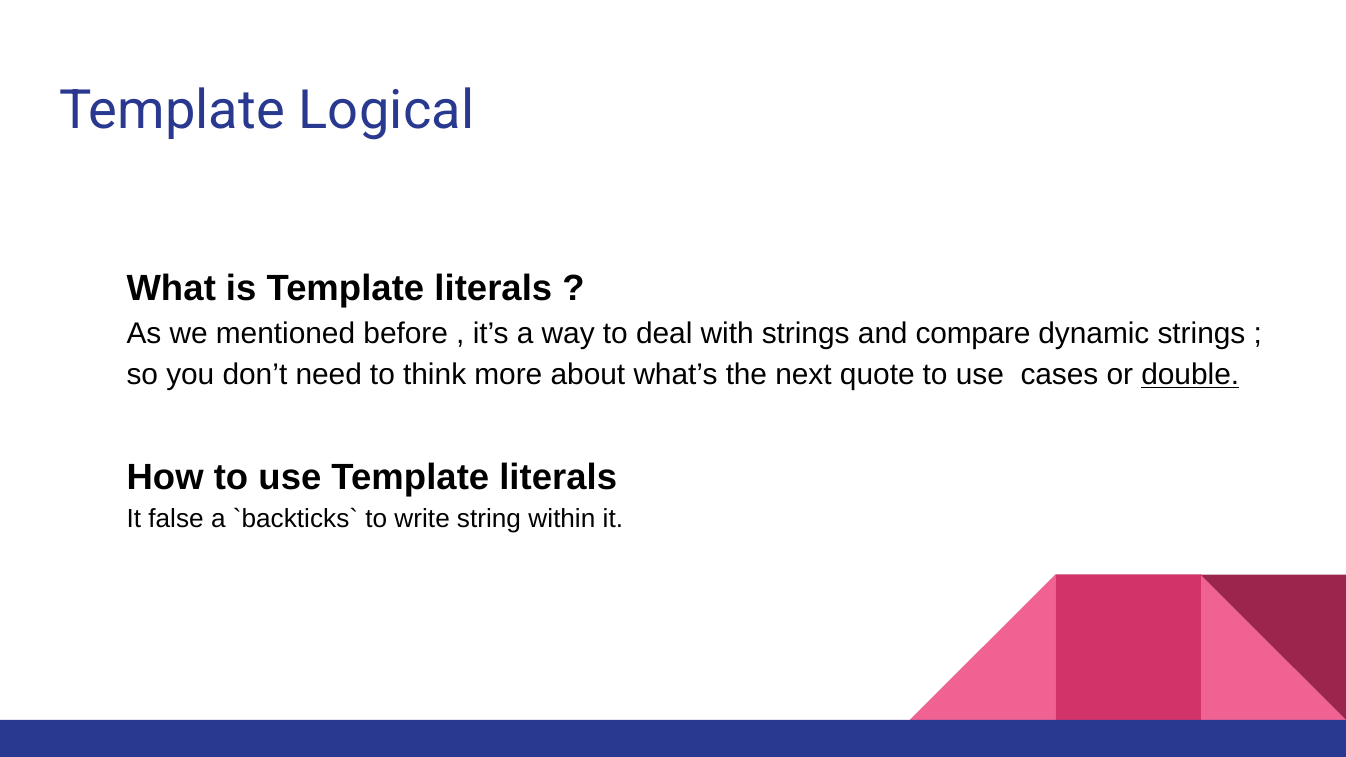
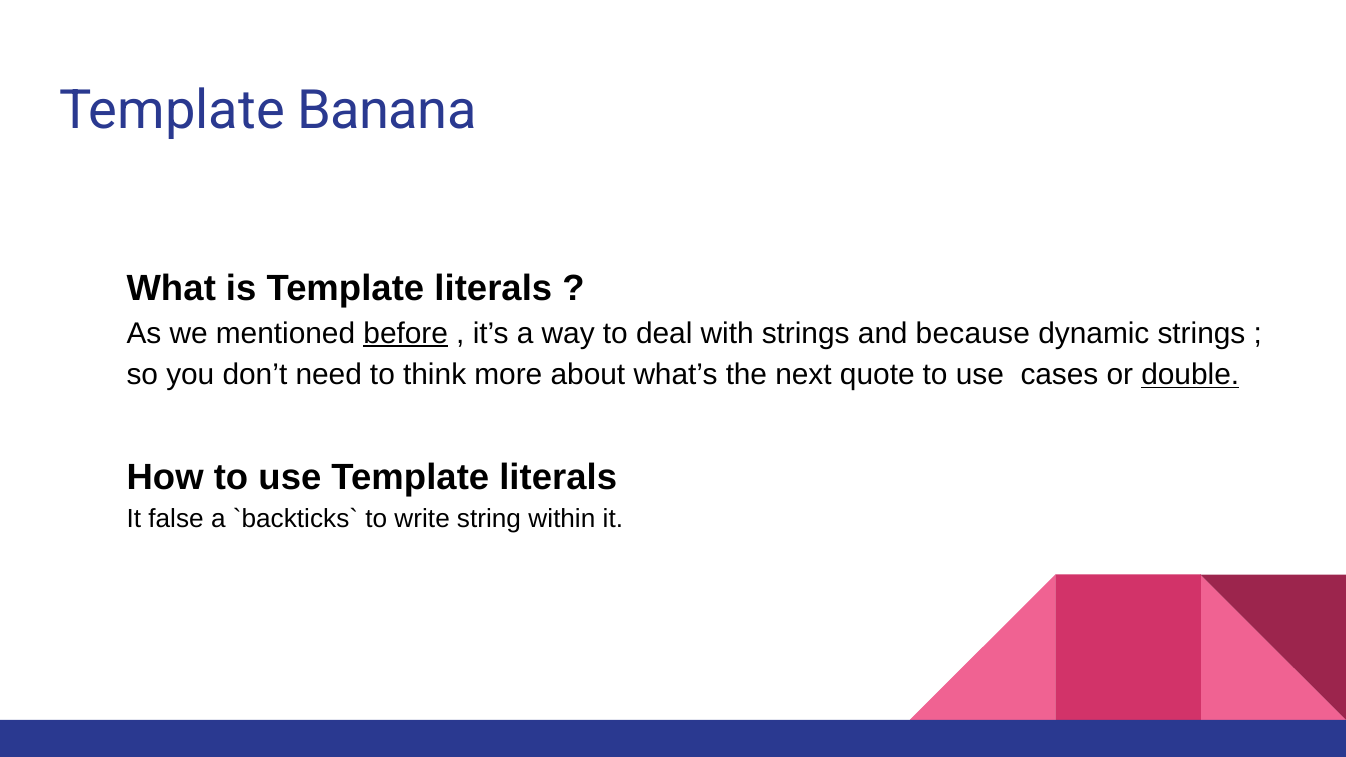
Logical: Logical -> Banana
before underline: none -> present
compare: compare -> because
